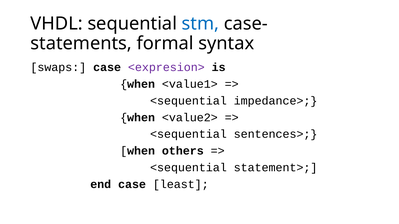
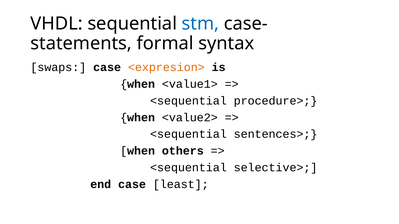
<expresion> colour: purple -> orange
impedance>: impedance> -> procedure>
statement>: statement> -> selective>
